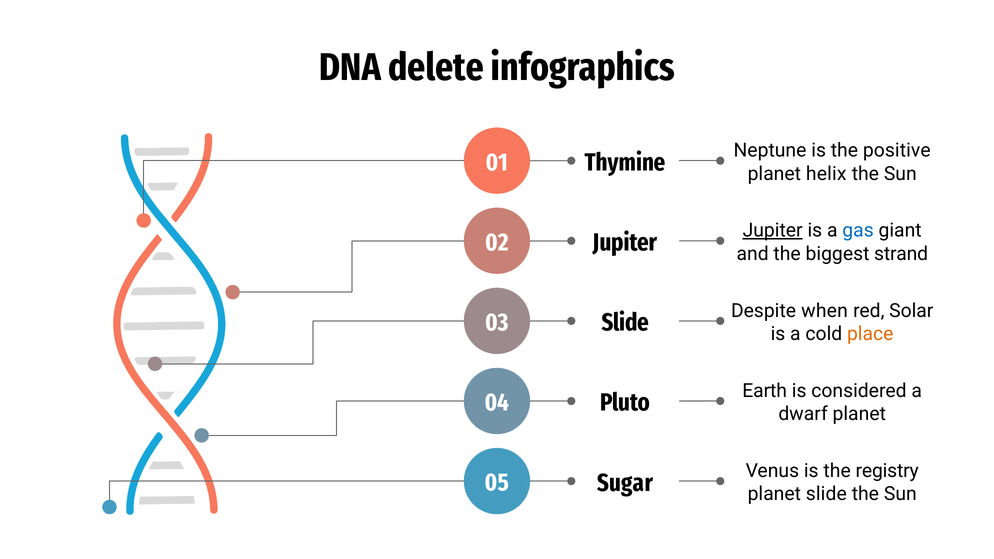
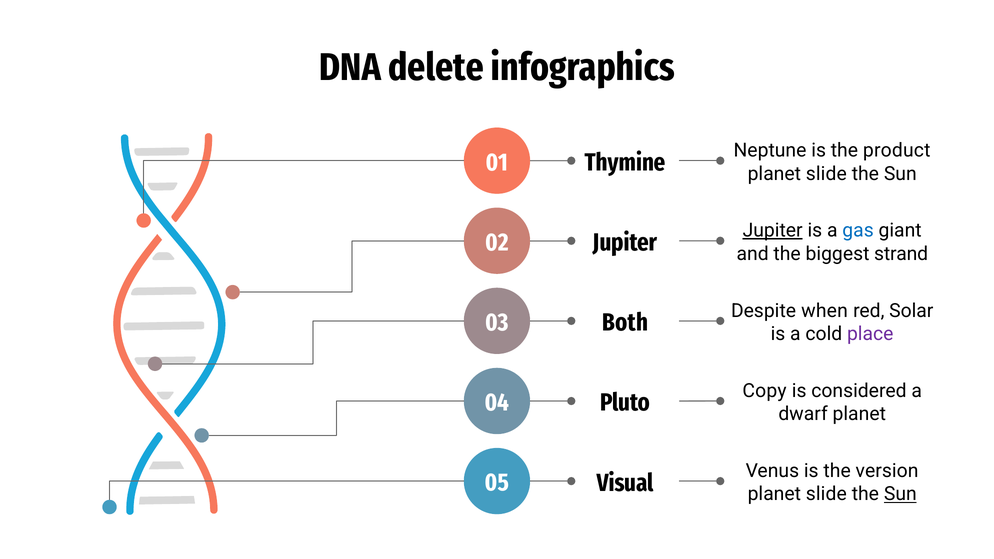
positive: positive -> product
helix at (826, 174): helix -> slide
Slide at (625, 323): Slide -> Both
place colour: orange -> purple
Earth: Earth -> Copy
registry: registry -> version
Sugar: Sugar -> Visual
Sun at (900, 494) underline: none -> present
